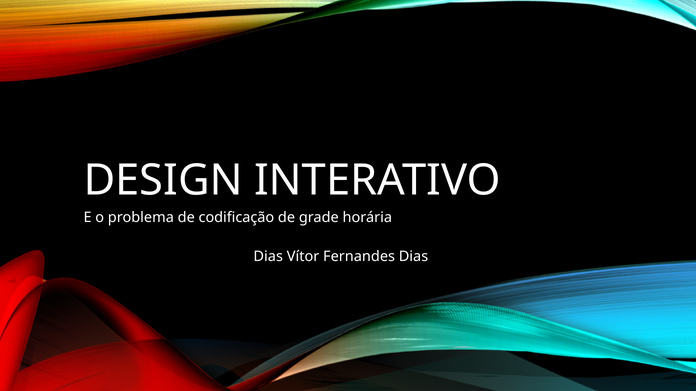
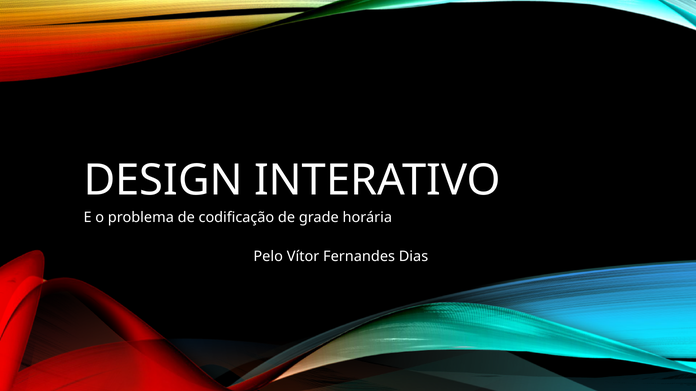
Dias at (268, 257): Dias -> Pelo
